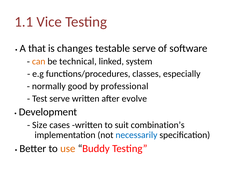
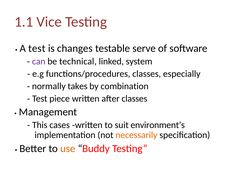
A that: that -> test
can colour: orange -> purple
good: good -> takes
professional: professional -> combination
Test serve: serve -> piece
after evolve: evolve -> classes
Development: Development -> Management
Size: Size -> This
combination’s: combination’s -> environment’s
necessarily colour: blue -> orange
